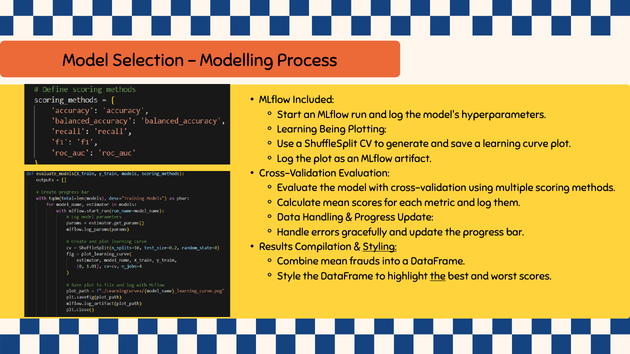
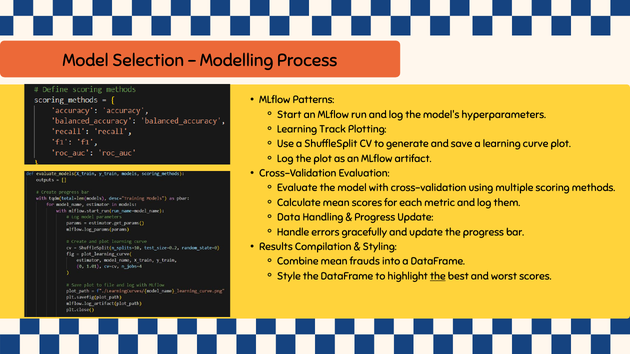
Included: Included -> Patterns
Being: Being -> Track
Styling underline: present -> none
